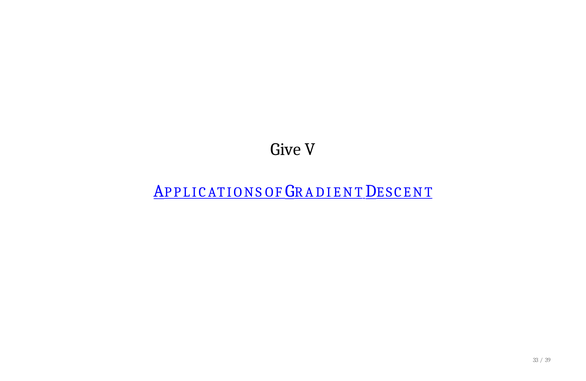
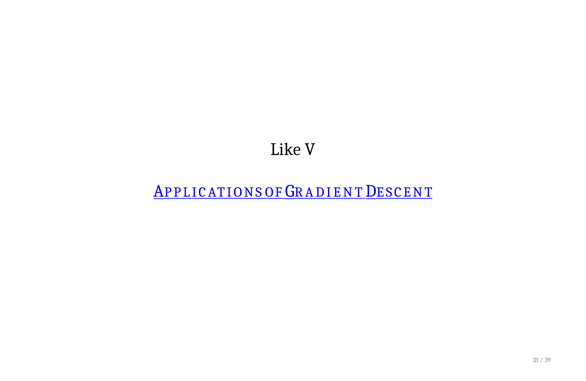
Give: Give -> Like
